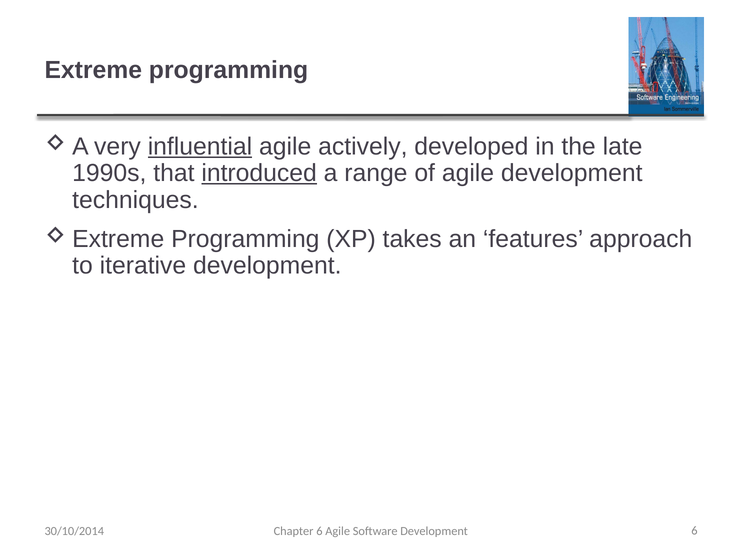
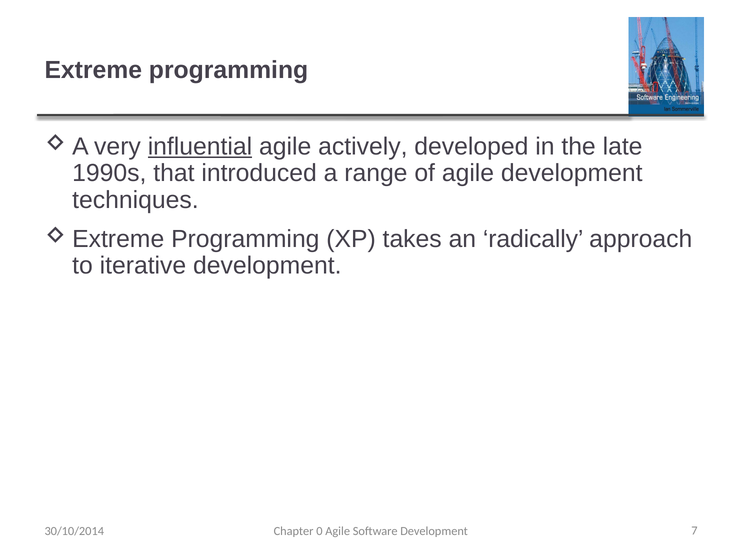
introduced underline: present -> none
features: features -> radically
Chapter 6: 6 -> 0
Development 6: 6 -> 7
